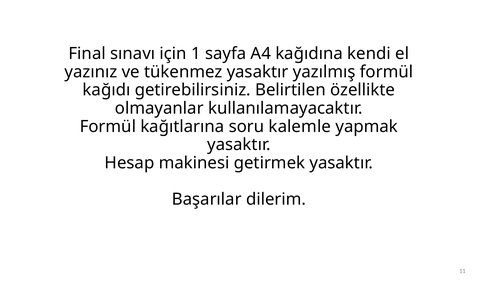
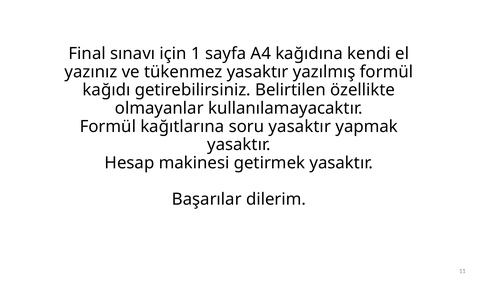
soru kalemle: kalemle -> yasaktır
